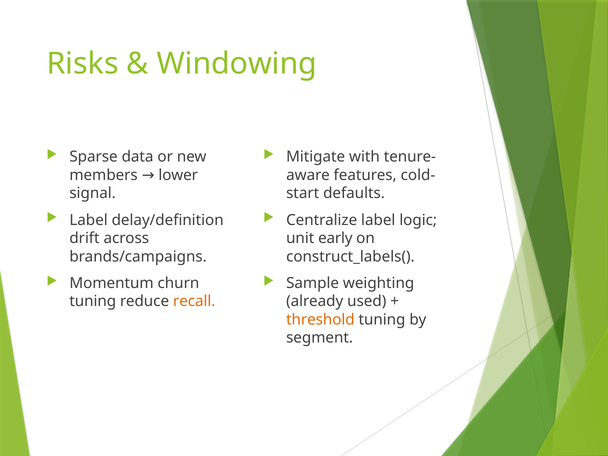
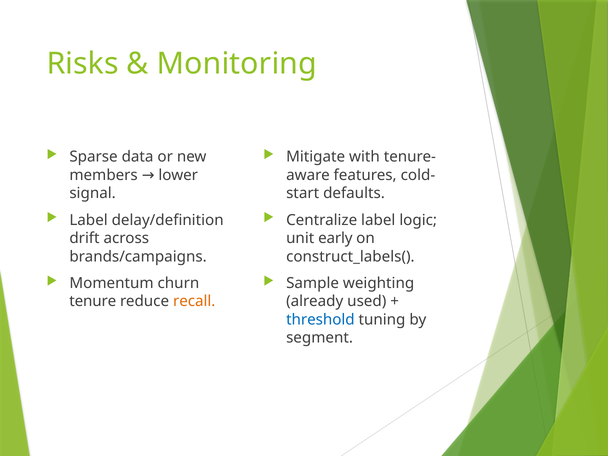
Windowing: Windowing -> Monitoring
tuning at (93, 301): tuning -> tenure
threshold colour: orange -> blue
